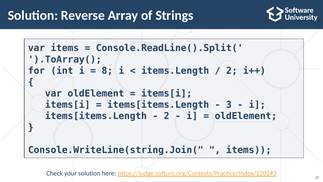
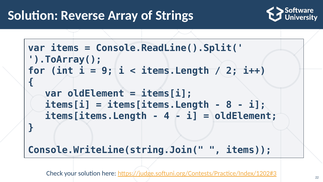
8: 8 -> 9
3: 3 -> 8
2 at (167, 116): 2 -> 4
